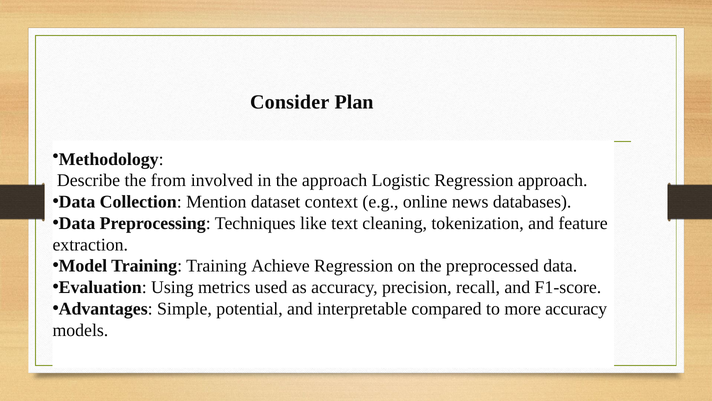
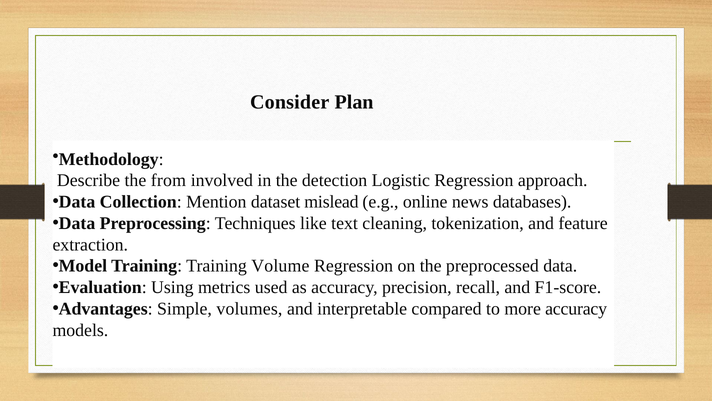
the approach: approach -> detection
context: context -> mislead
Achieve: Achieve -> Volume
potential: potential -> volumes
